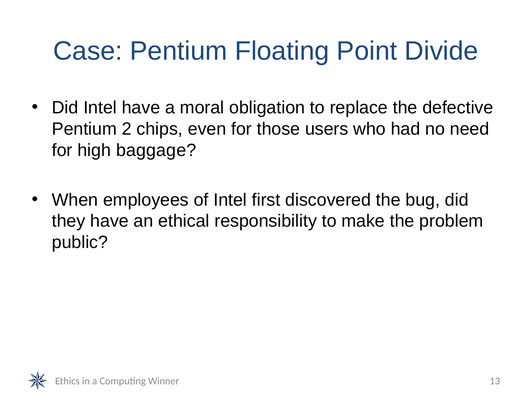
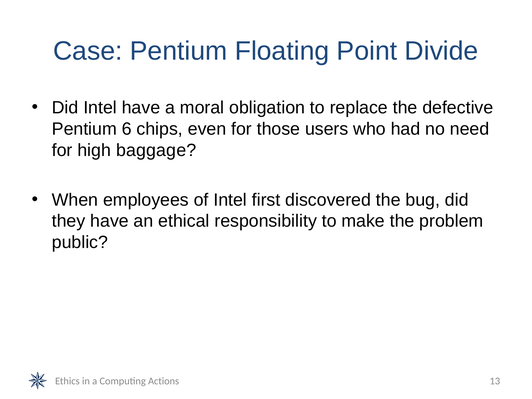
2: 2 -> 6
Winner: Winner -> Actions
